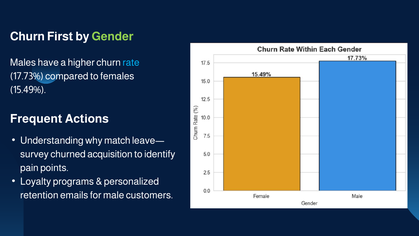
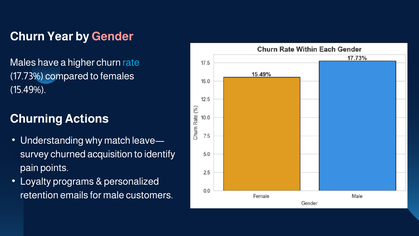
First: First -> Year
Gender colour: light green -> pink
Frequent: Frequent -> Churning
